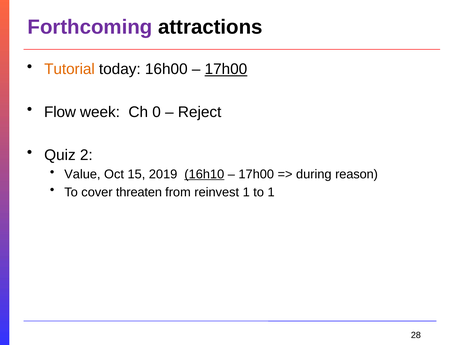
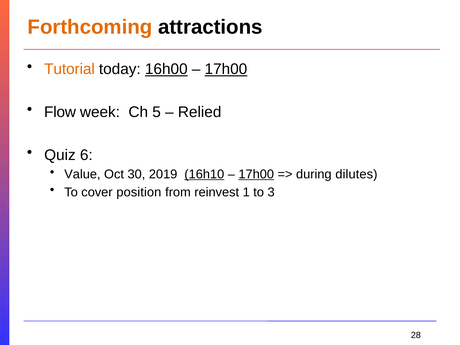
Forthcoming colour: purple -> orange
16h00 underline: none -> present
0: 0 -> 5
Reject: Reject -> Relied
2: 2 -> 6
15: 15 -> 30
17h00 at (256, 174) underline: none -> present
reason: reason -> dilutes
threaten: threaten -> position
to 1: 1 -> 3
